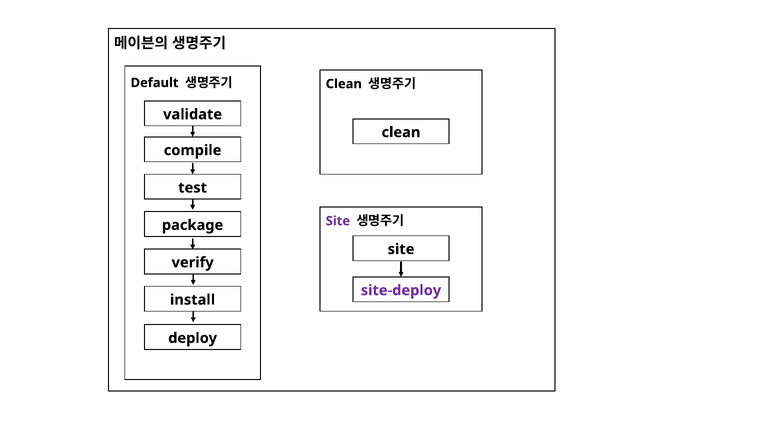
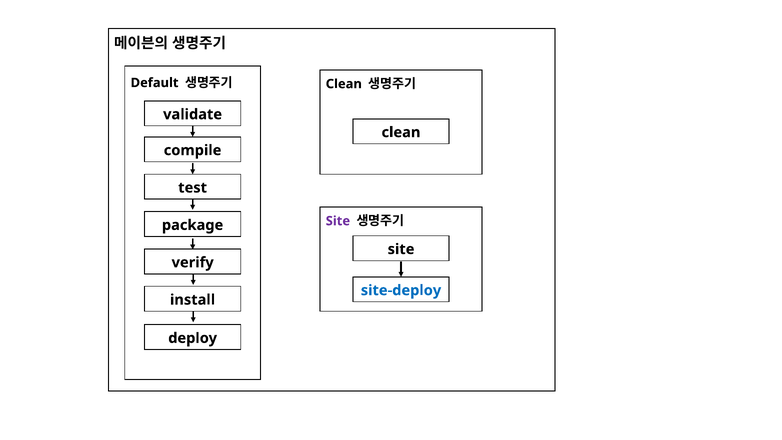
site-deploy colour: purple -> blue
